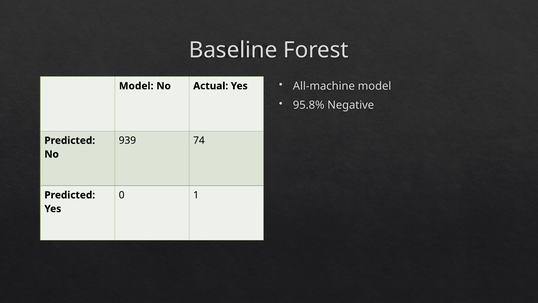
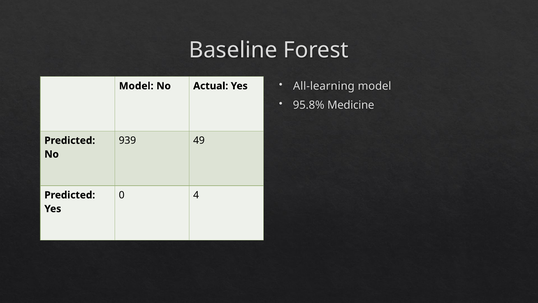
All-machine: All-machine -> All-learning
Negative: Negative -> Medicine
74: 74 -> 49
1: 1 -> 4
